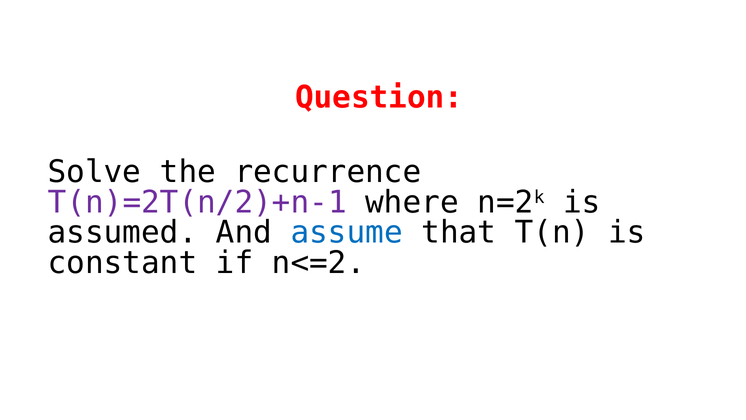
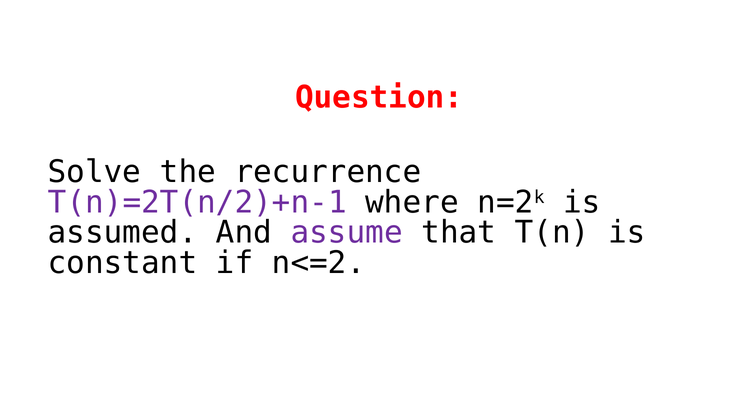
assume colour: blue -> purple
